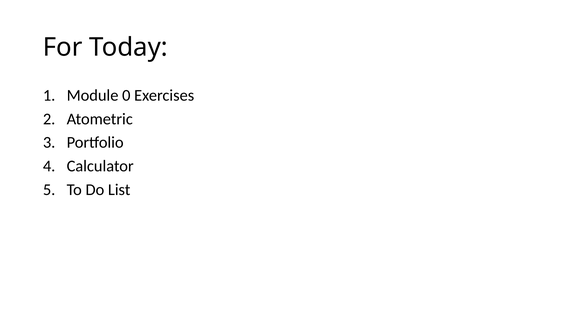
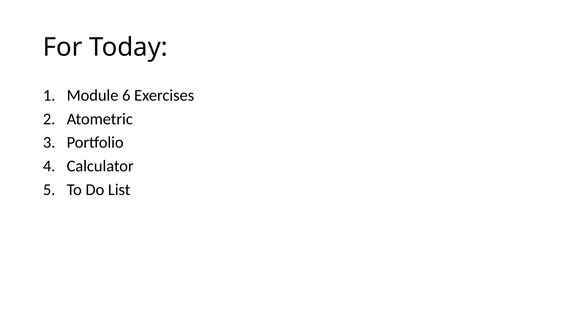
0: 0 -> 6
